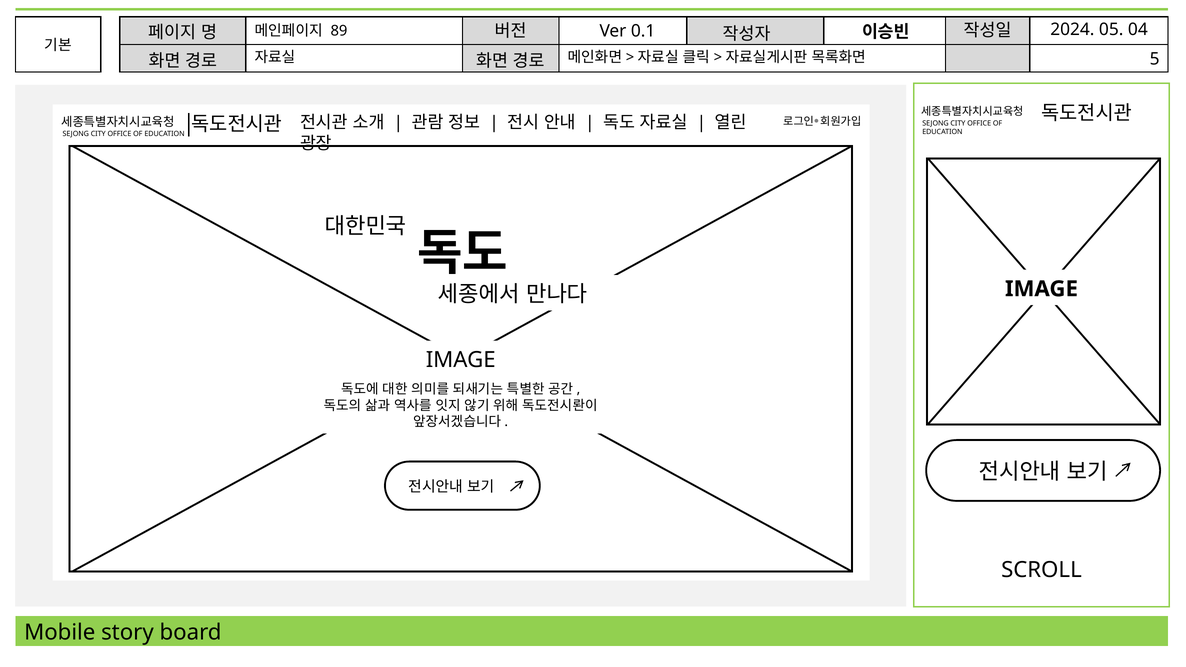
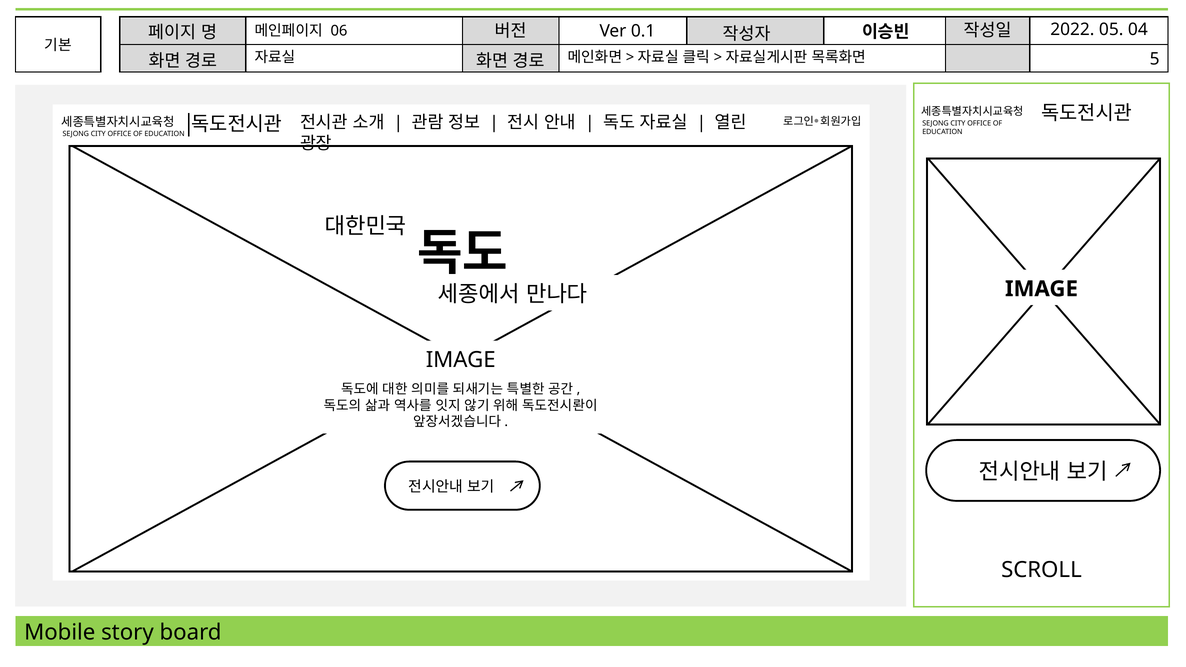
89: 89 -> 06
2024: 2024 -> 2022
